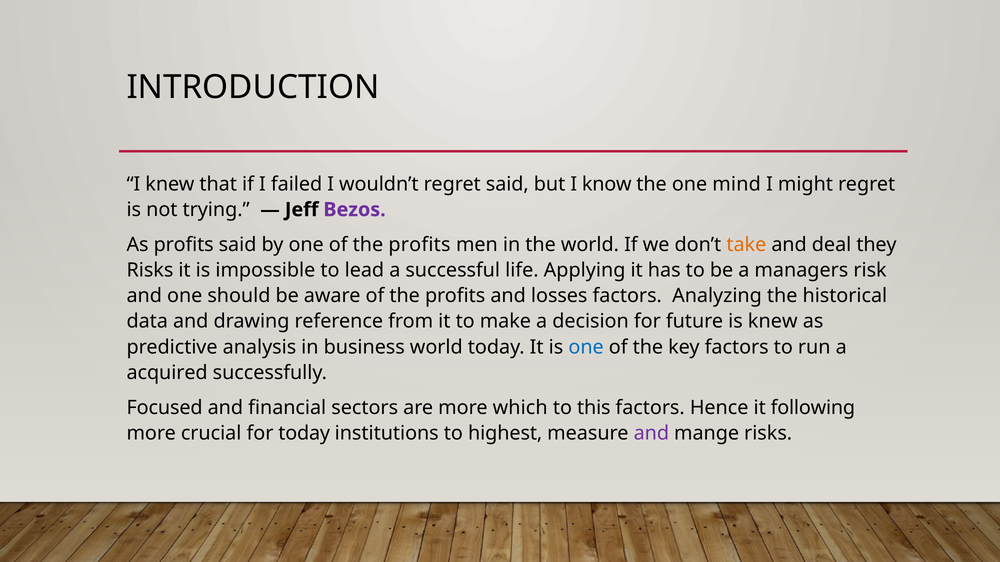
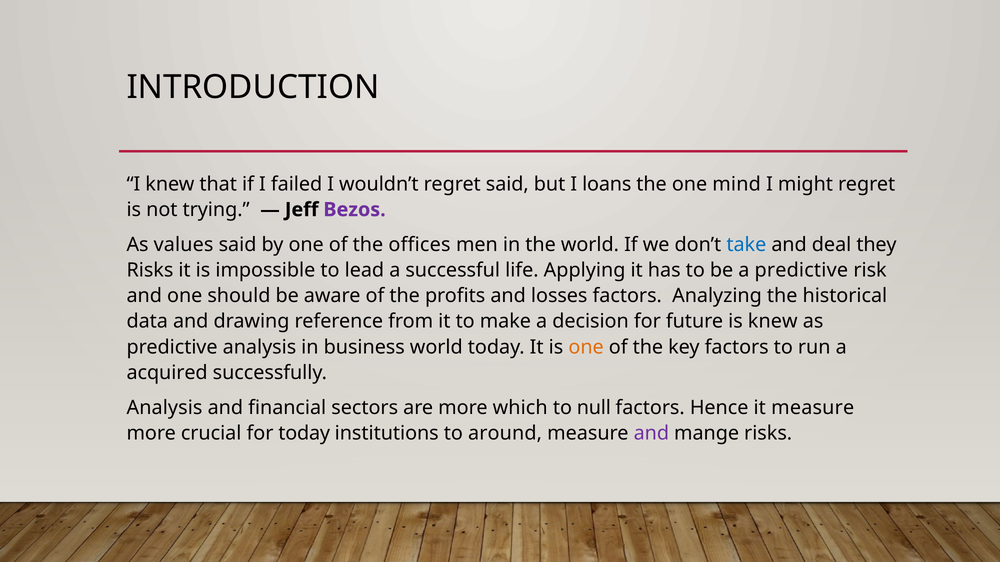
know: know -> loans
As profits: profits -> values
one of the profits: profits -> offices
take colour: orange -> blue
a managers: managers -> predictive
one at (586, 347) colour: blue -> orange
Focused at (165, 408): Focused -> Analysis
this: this -> null
it following: following -> measure
highest: highest -> around
